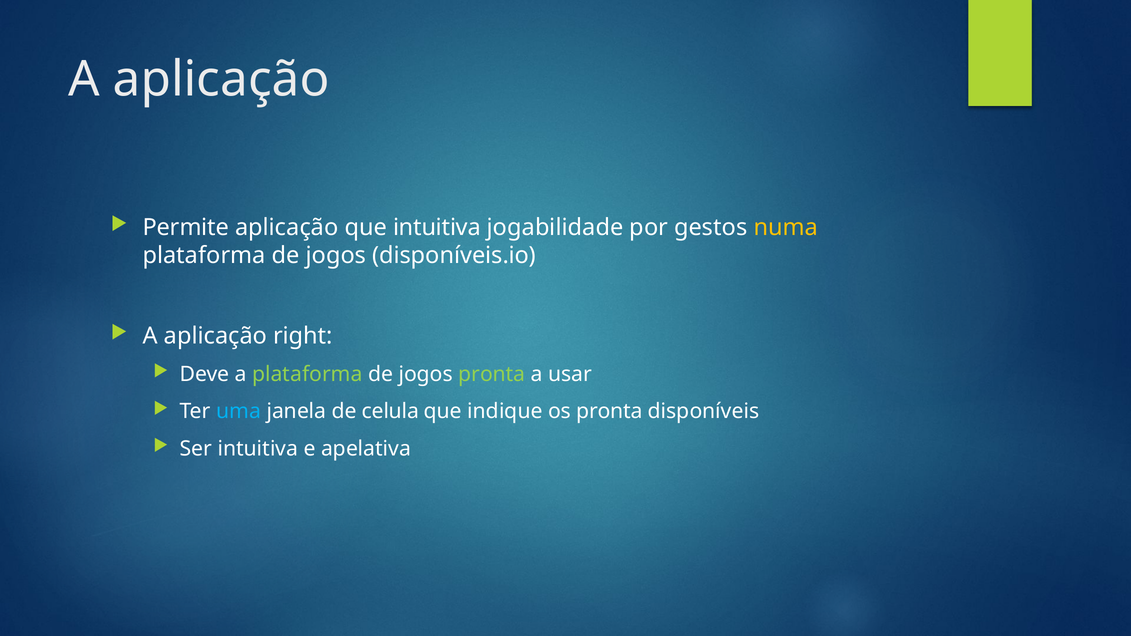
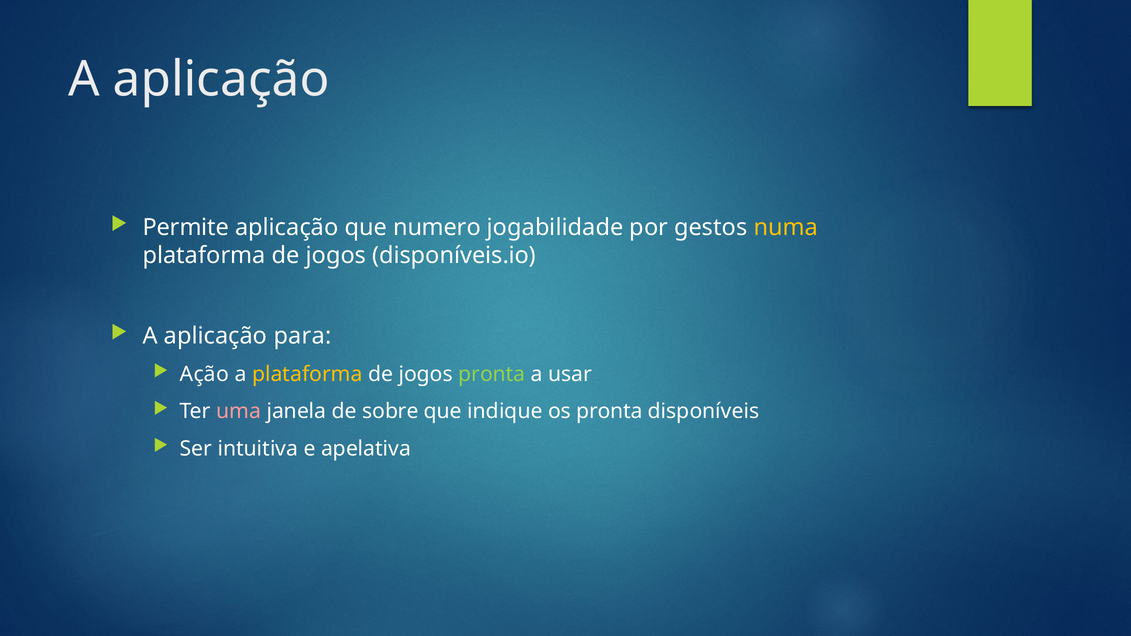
que intuitiva: intuitiva -> numero
right: right -> para
Deve: Deve -> Ação
plataforma at (307, 374) colour: light green -> yellow
uma colour: light blue -> pink
celula: celula -> sobre
